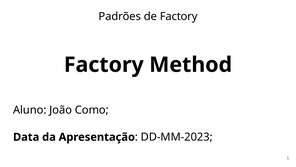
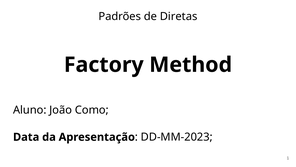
de Factory: Factory -> Diretas
